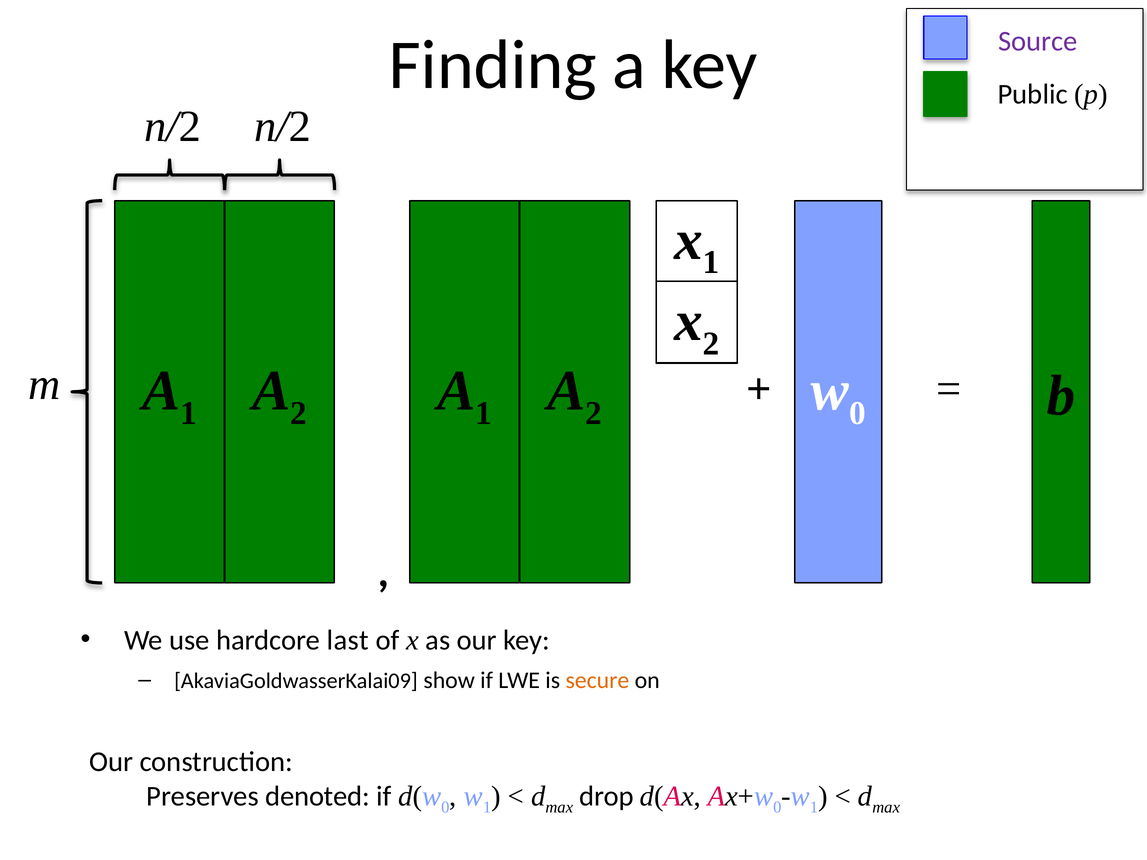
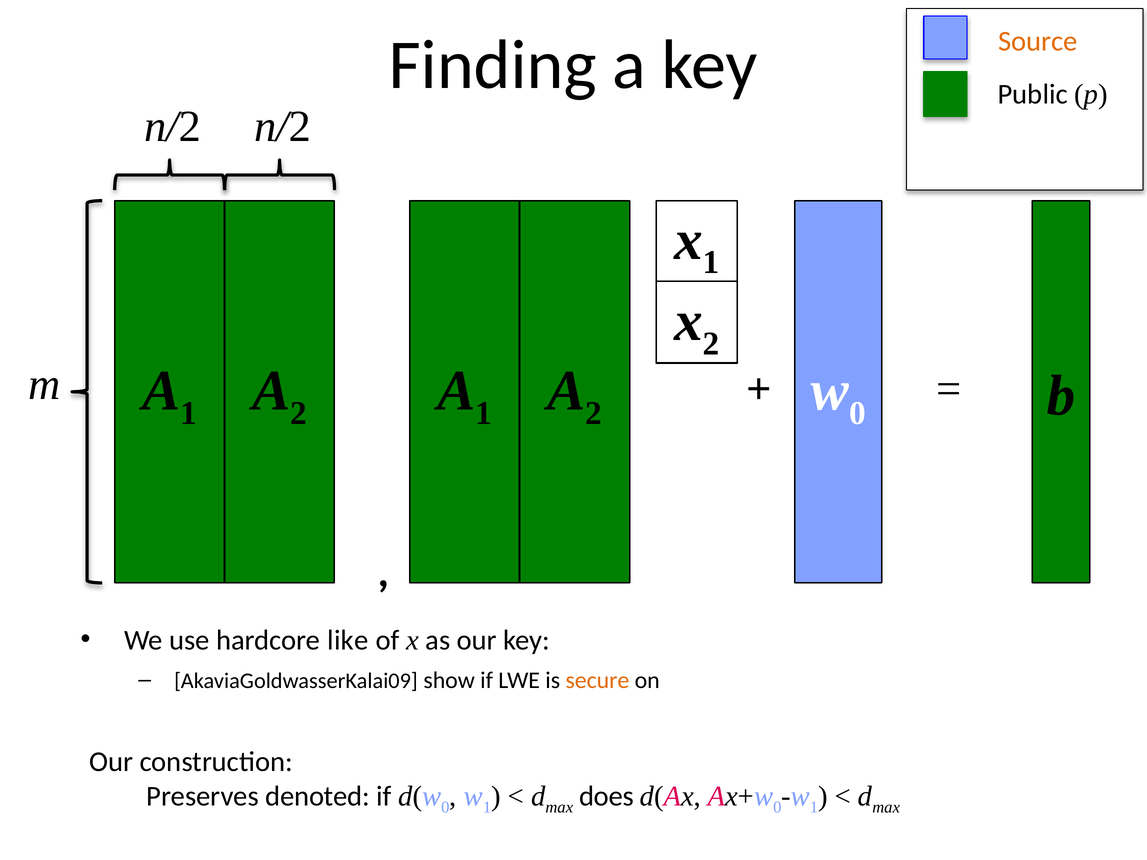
Source colour: purple -> orange
last: last -> like
drop: drop -> does
